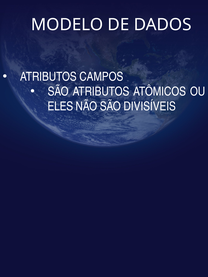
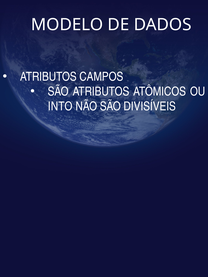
ELES: ELES -> INTO
